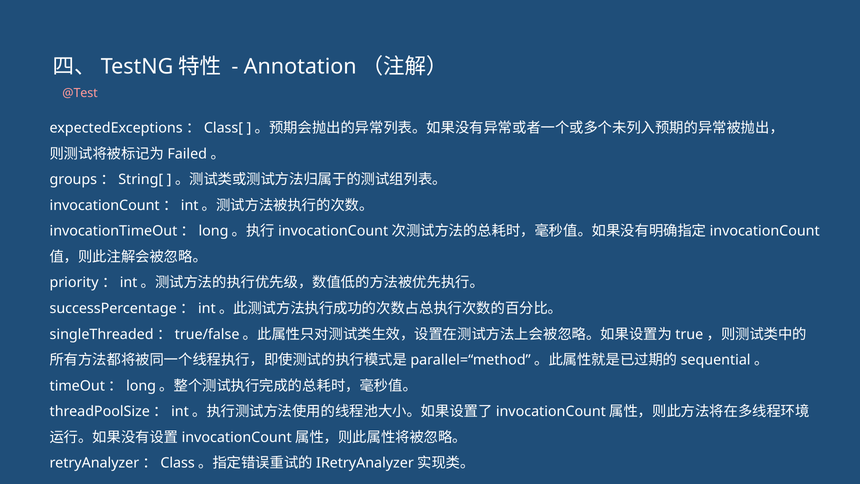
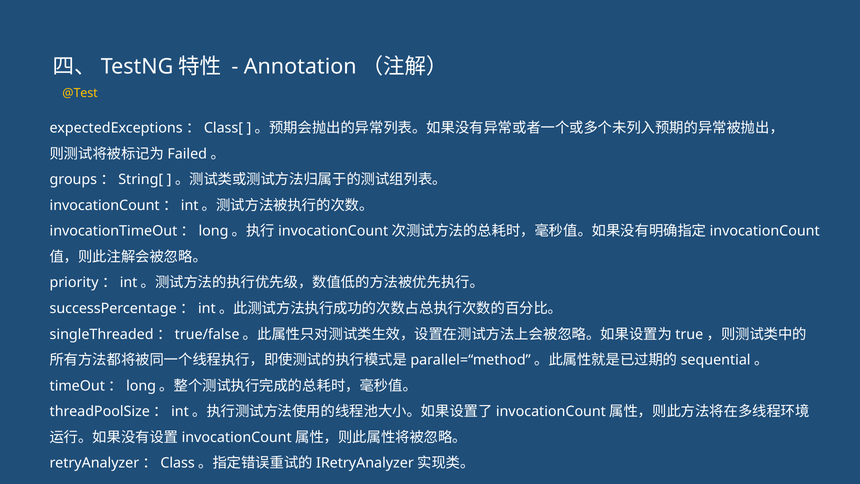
@Test colour: pink -> yellow
